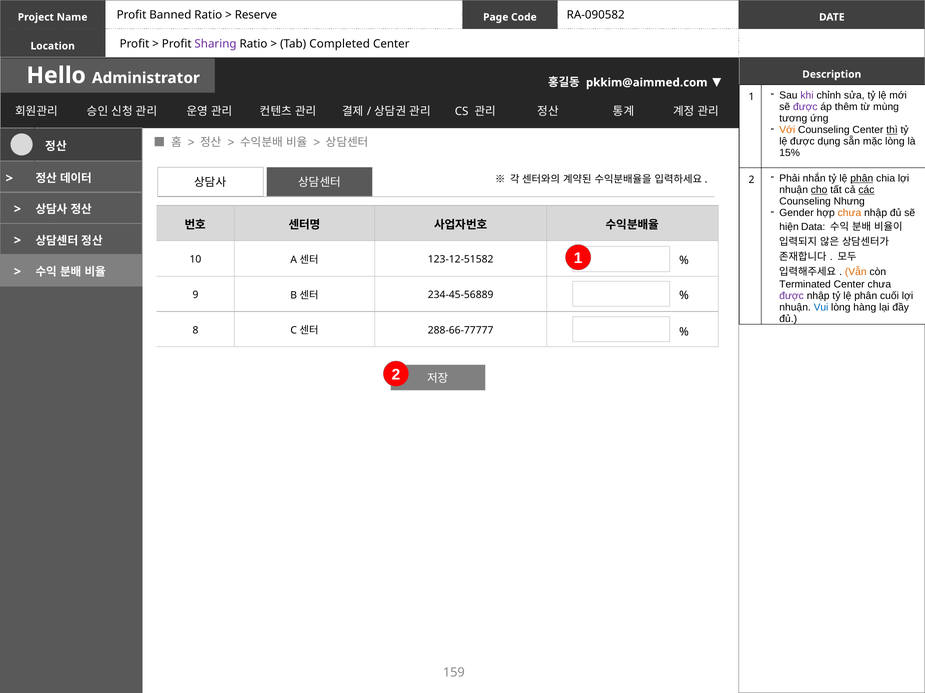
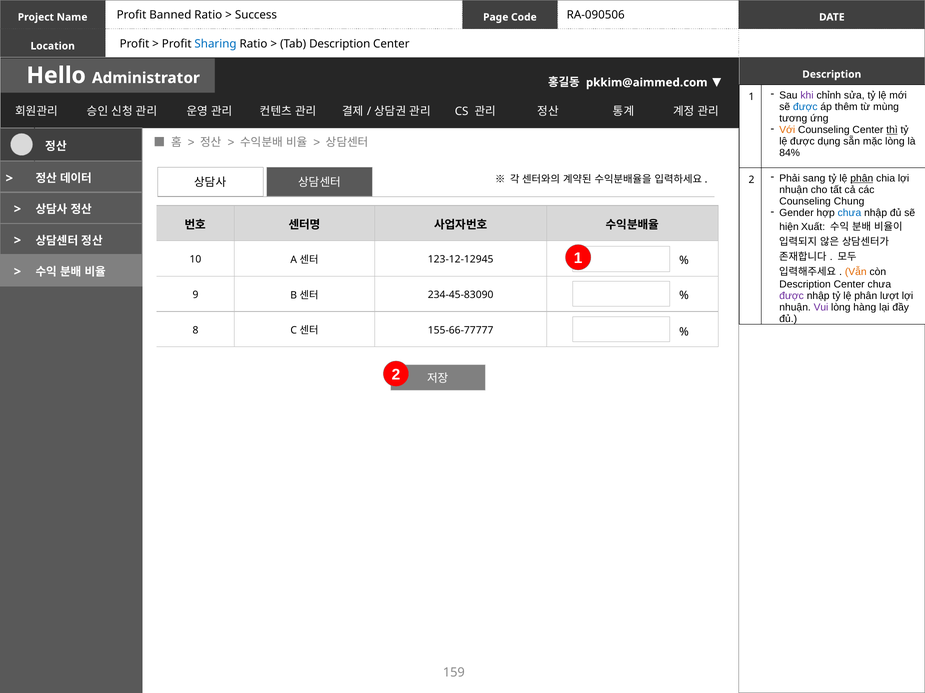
Reserve: Reserve -> Success
RA-090582: RA-090582 -> RA-090506
Sharing colour: purple -> blue
Tab Completed: Completed -> Description
được at (805, 107) colour: purple -> blue
15%: 15% -> 84%
nhắn: nhắn -> sang
cho underline: present -> none
các underline: present -> none
Nhưng: Nhưng -> Chung
chưa at (849, 213) colour: orange -> blue
Data: Data -> Xuất
123-12-51582: 123-12-51582 -> 123-12-12945
Terminated at (805, 285): Terminated -> Description
cuối: cuối -> lượt
234-45-56889: 234-45-56889 -> 234-45-83090
Vui colour: blue -> purple
288-66-77777: 288-66-77777 -> 155-66-77777
